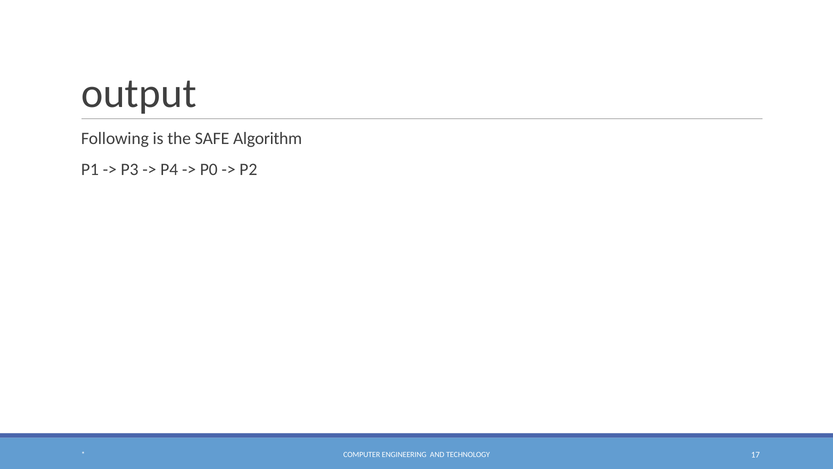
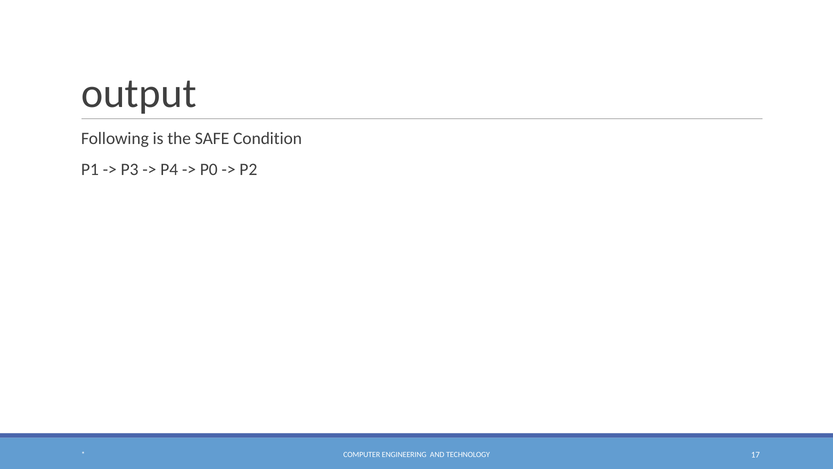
Algorithm: Algorithm -> Condition
